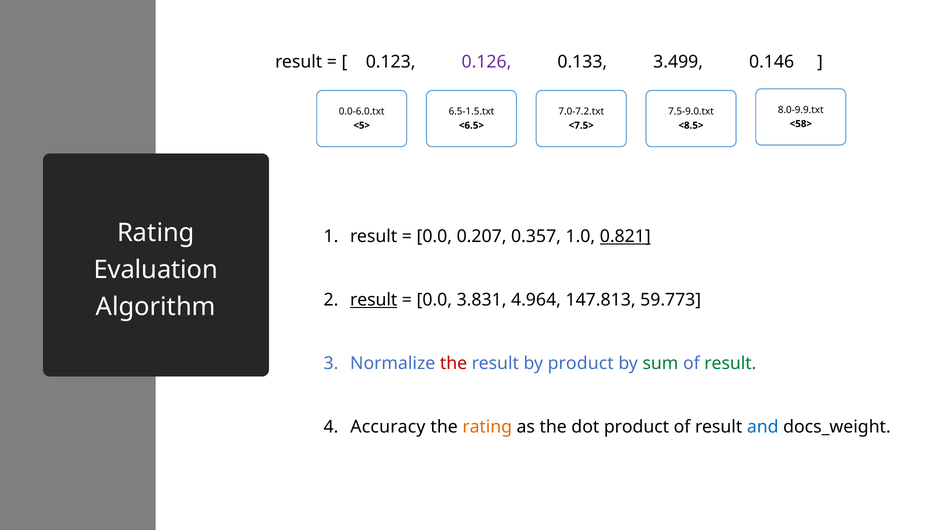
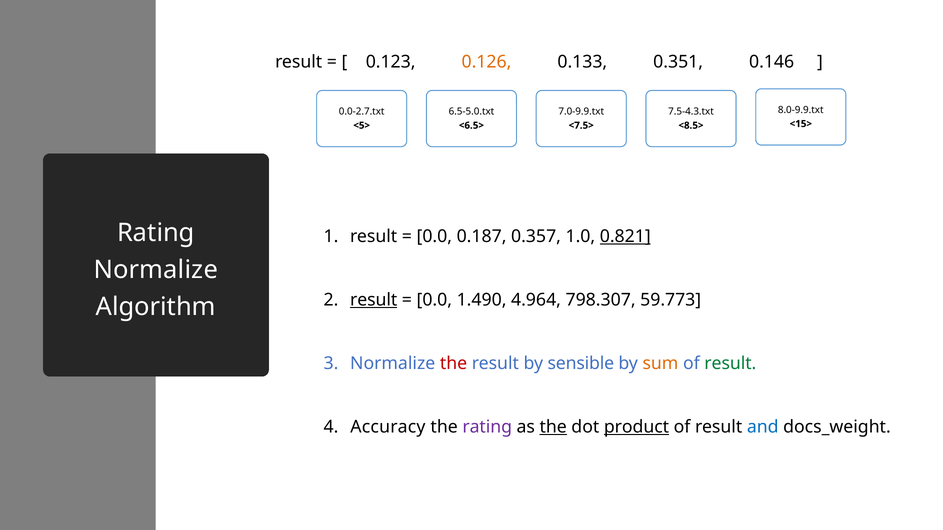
0.126 colour: purple -> orange
3.499: 3.499 -> 0.351
0.0-6.0.txt: 0.0-6.0.txt -> 0.0-2.7.txt
6.5-1.5.txt: 6.5-1.5.txt -> 6.5-5.0.txt
7.0-7.2.txt: 7.0-7.2.txt -> 7.0-9.9.txt
7.5-9.0.txt: 7.5-9.0.txt -> 7.5-4.3.txt
<58>: <58> -> <15>
0.207: 0.207 -> 0.187
Evaluation at (156, 270): Evaluation -> Normalize
3.831: 3.831 -> 1.490
147.813: 147.813 -> 798.307
by product: product -> sensible
sum colour: green -> orange
rating at (487, 427) colour: orange -> purple
the at (553, 427) underline: none -> present
product at (636, 427) underline: none -> present
